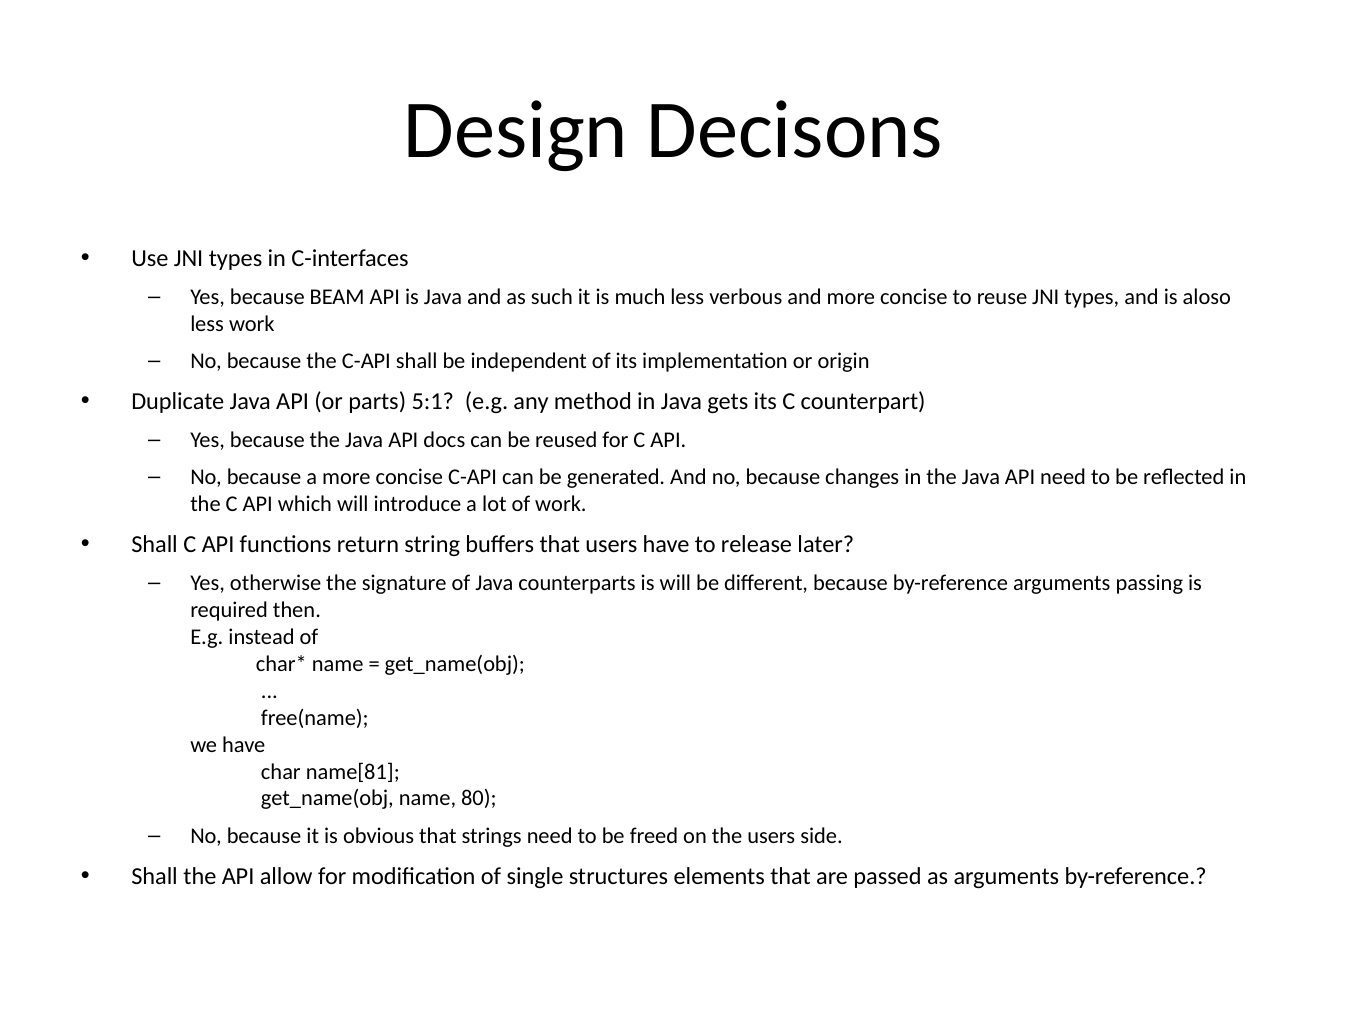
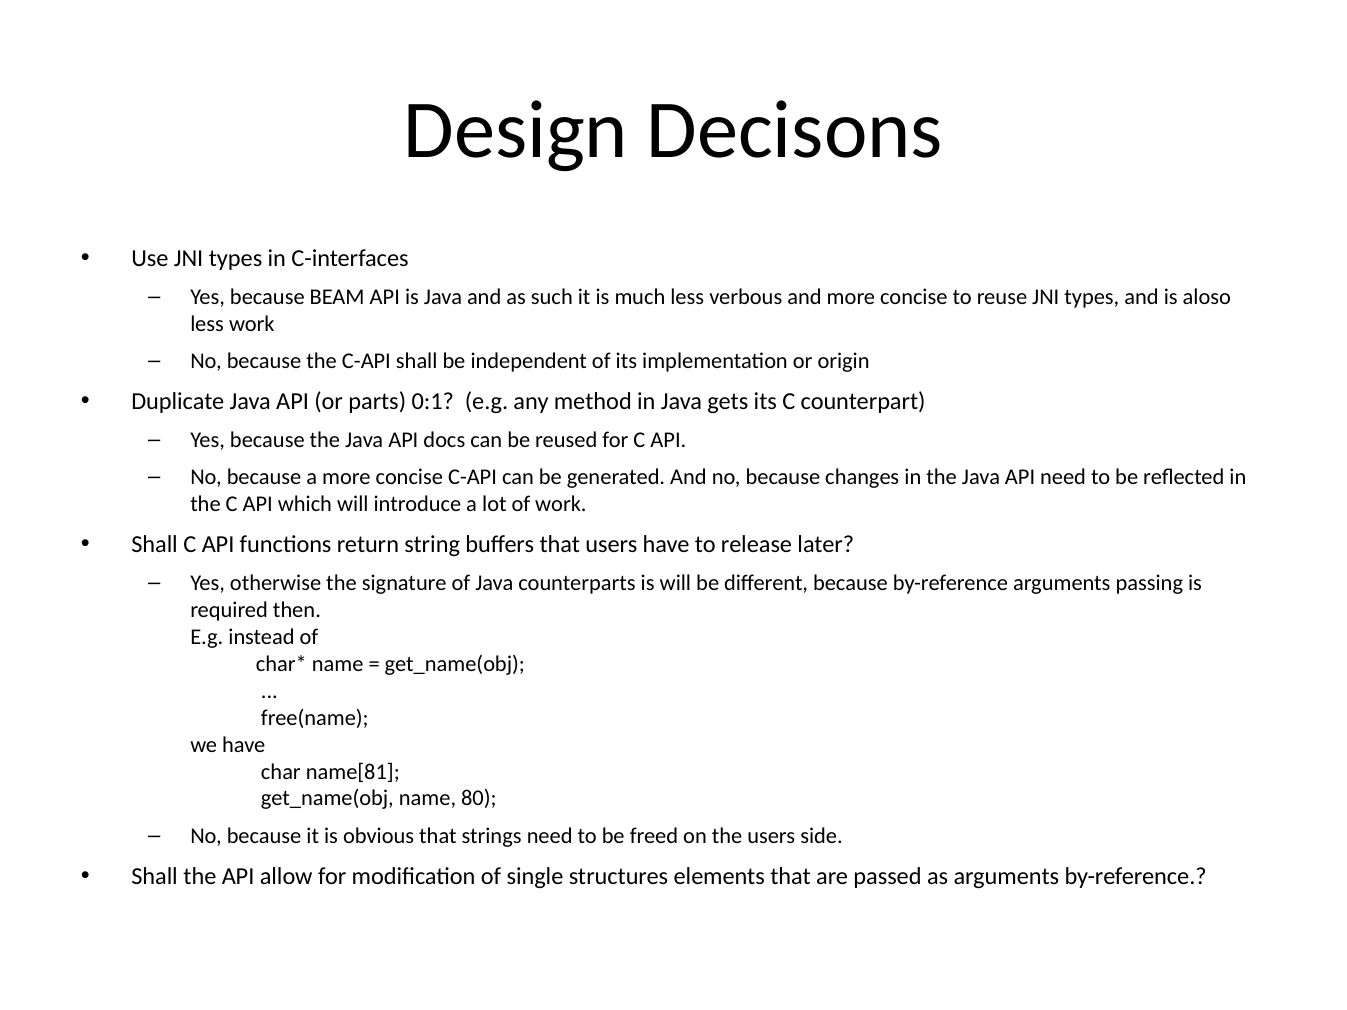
5:1: 5:1 -> 0:1
